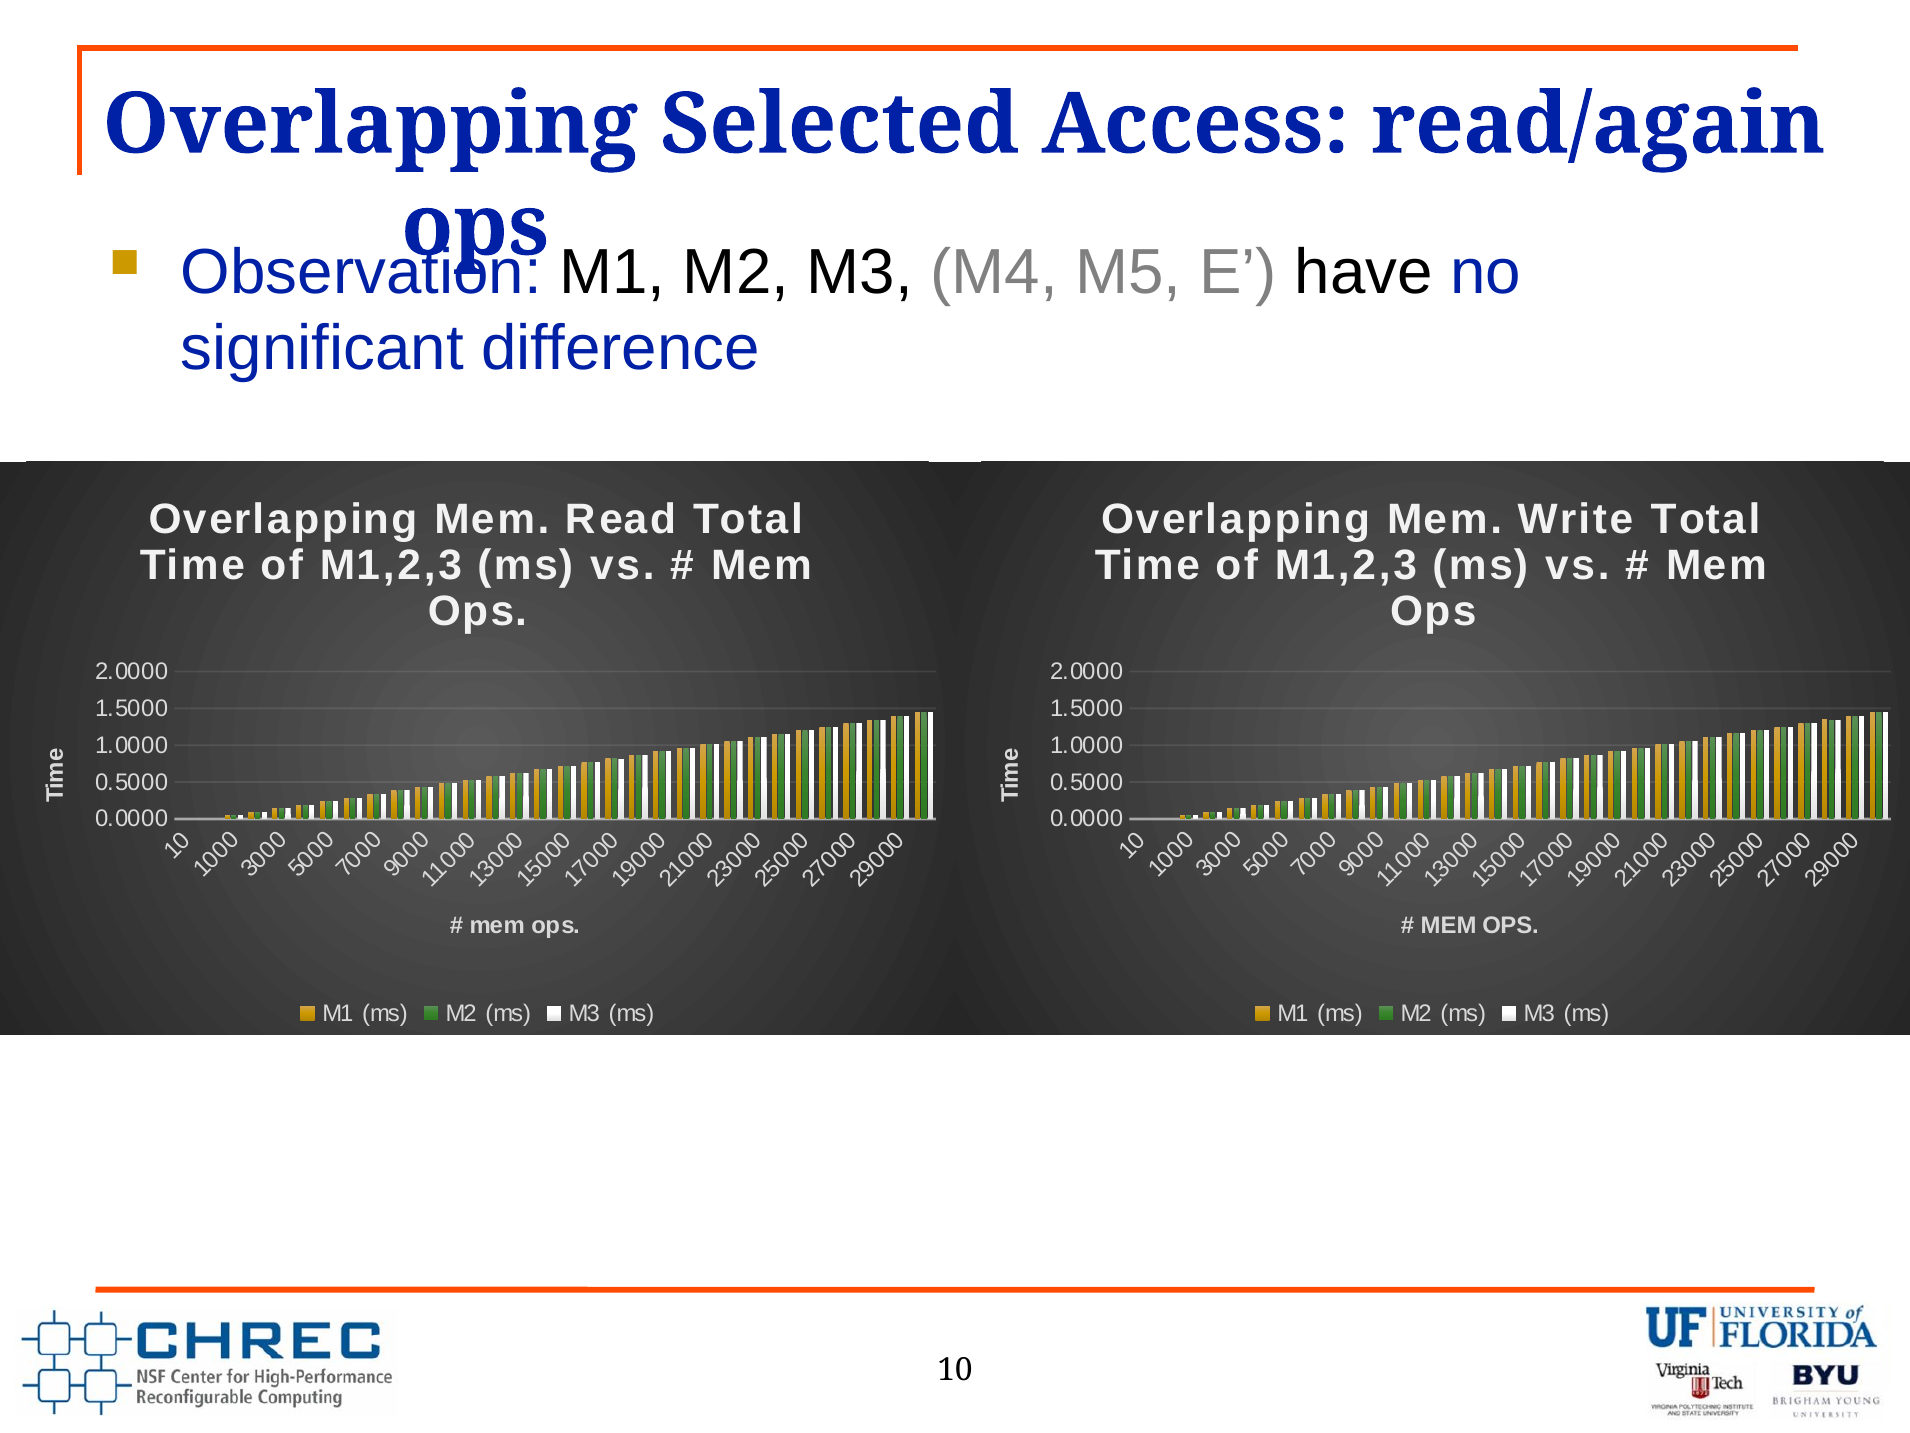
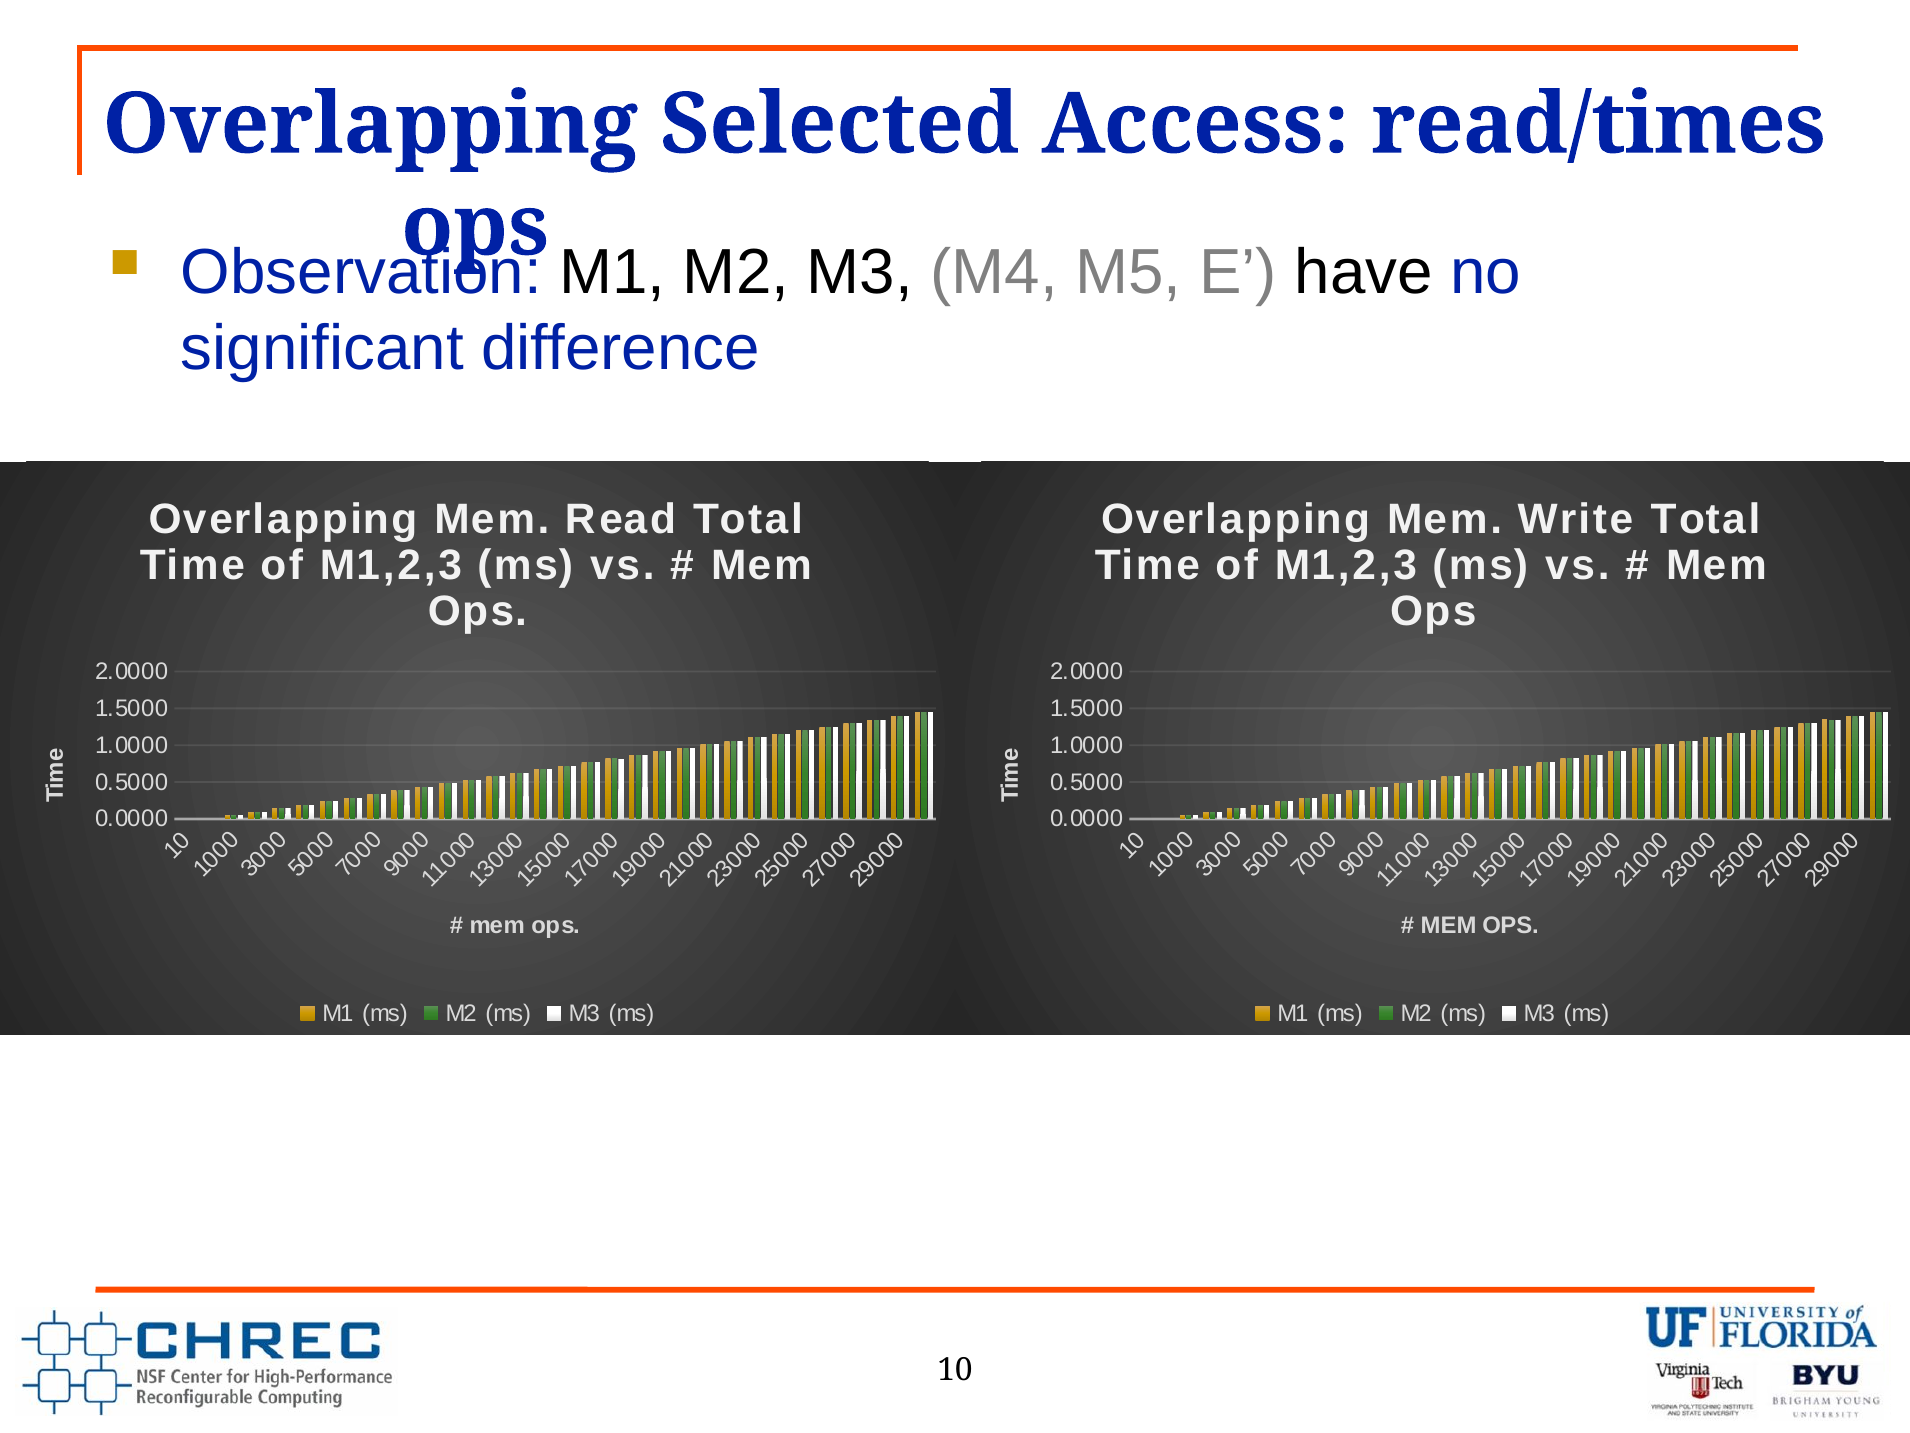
read/again: read/again -> read/times
